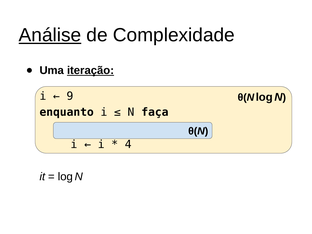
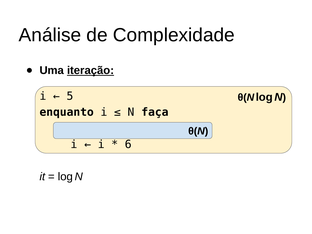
Análise underline: present -> none
9: 9 -> 5
4: 4 -> 6
